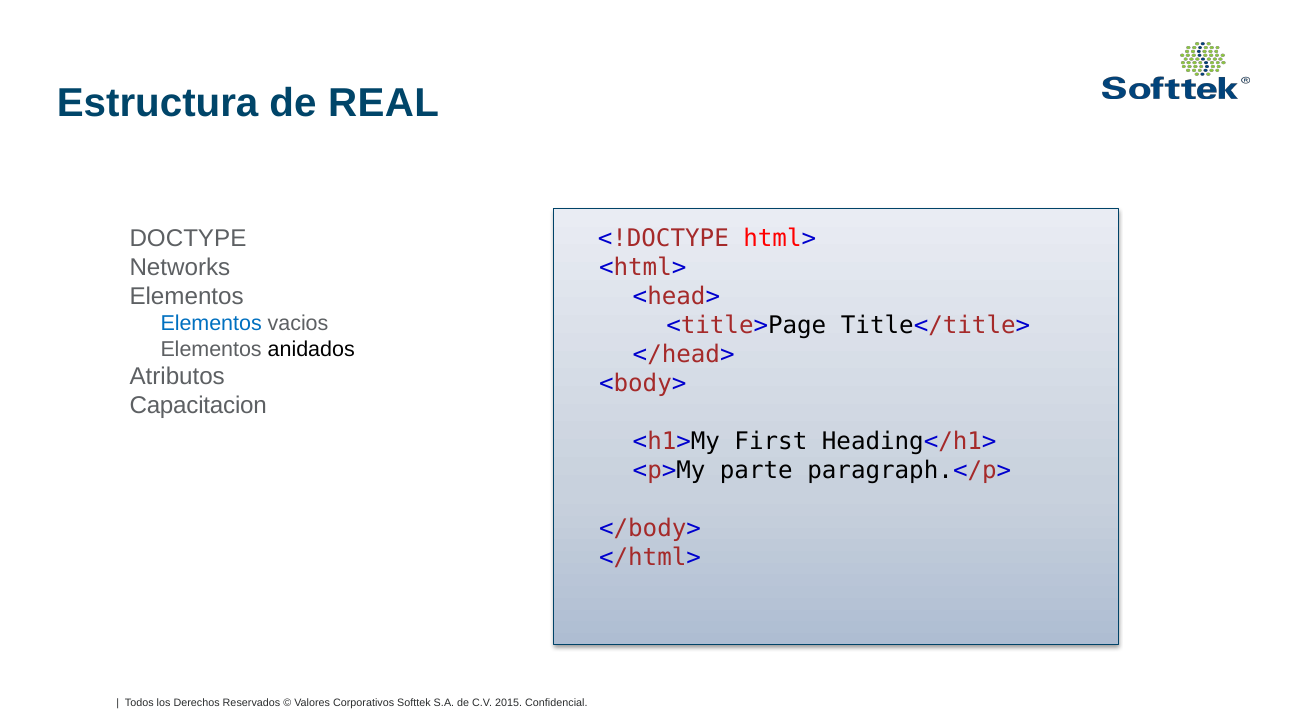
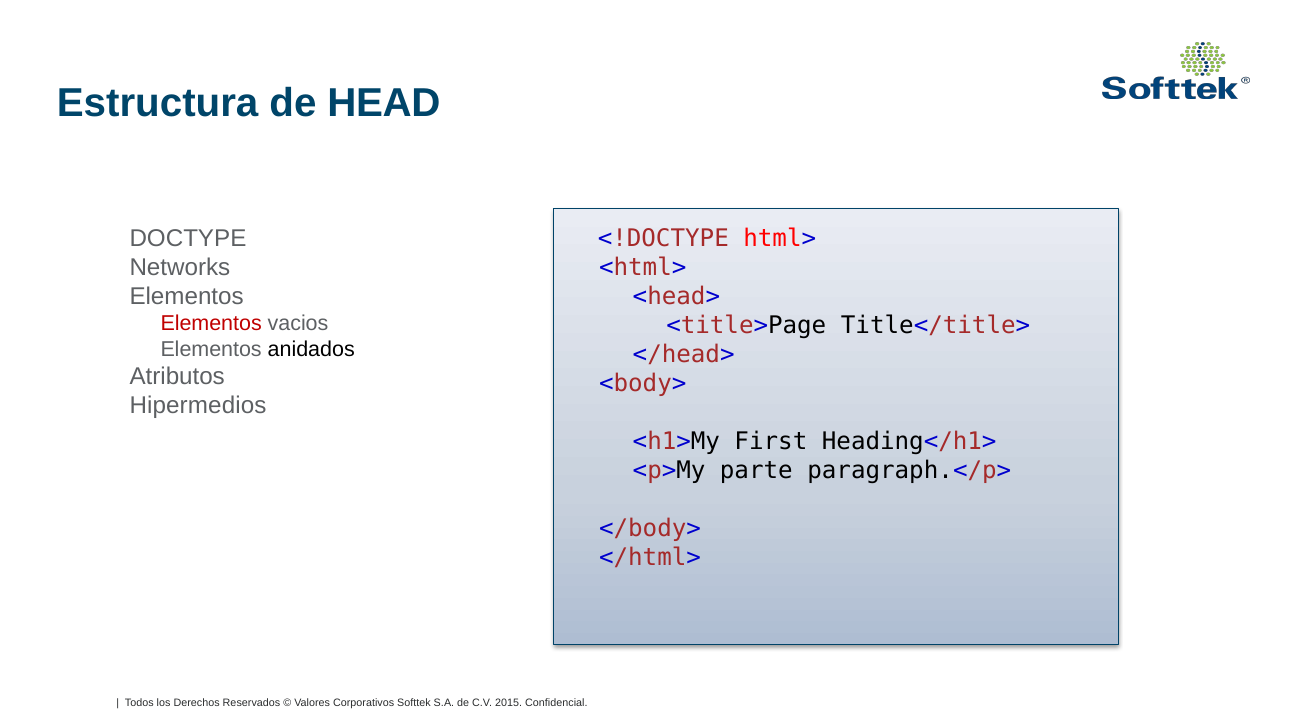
REAL: REAL -> HEAD
Elementos at (211, 323) colour: blue -> red
Capacitacion: Capacitacion -> Hipermedios
